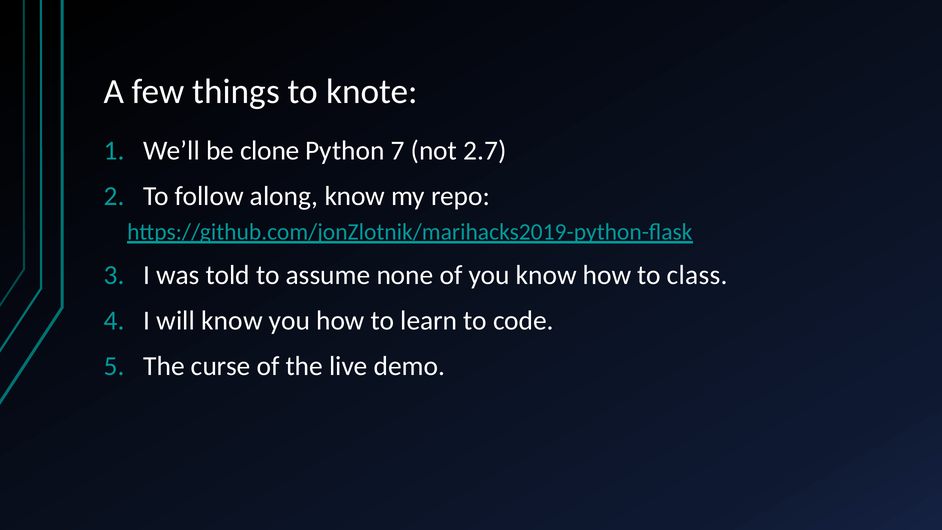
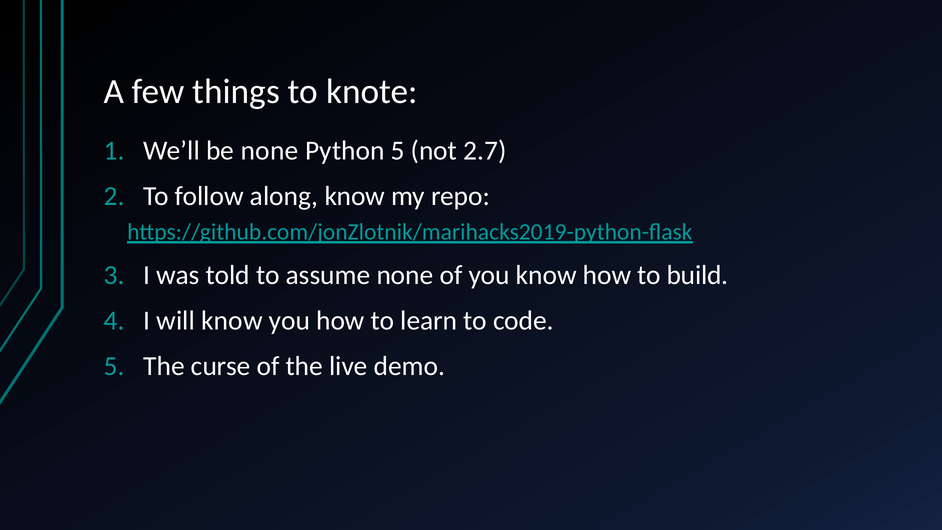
be clone: clone -> none
Python 7: 7 -> 5
class: class -> build
